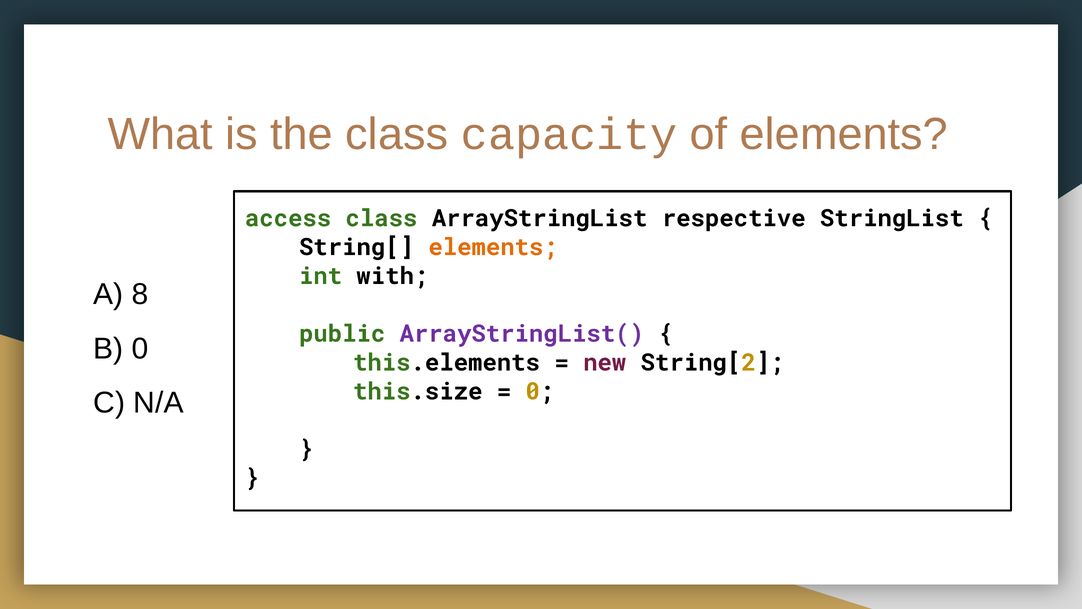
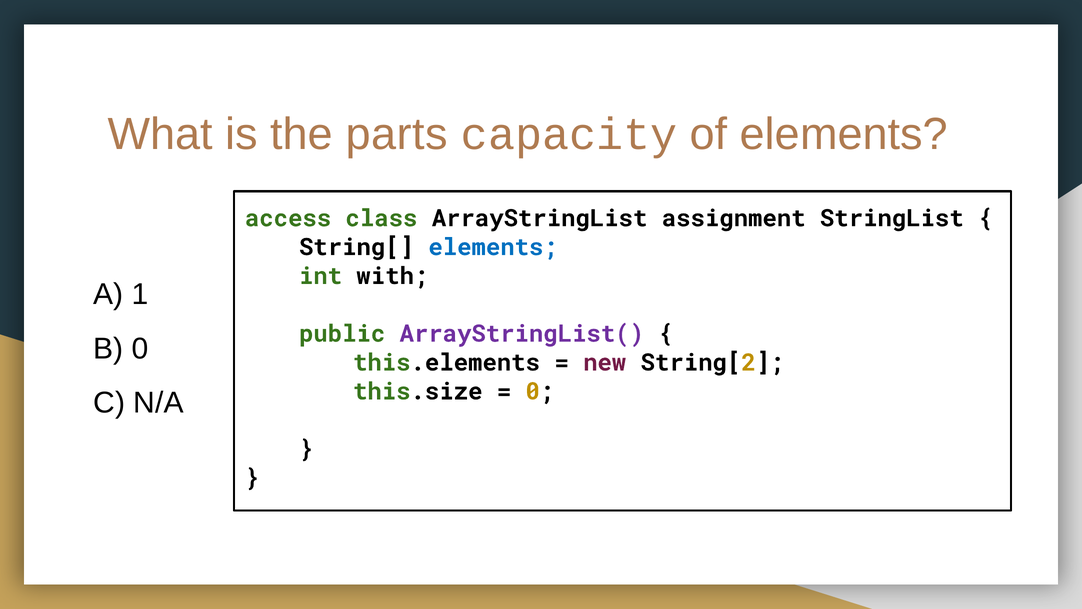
the class: class -> parts
respective: respective -> assignment
elements at (493, 247) colour: orange -> blue
8: 8 -> 1
